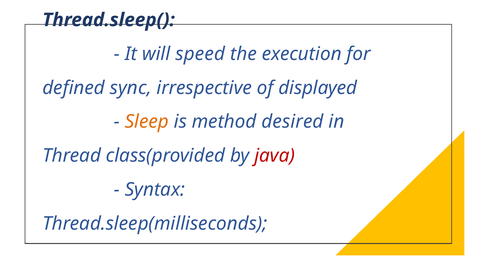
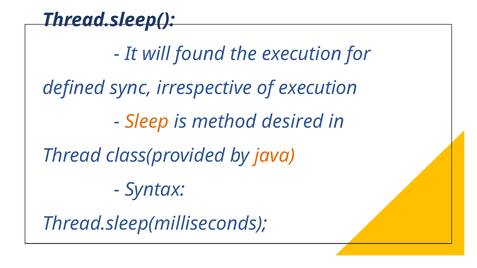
speed: speed -> found
of displayed: displayed -> execution
java colour: red -> orange
